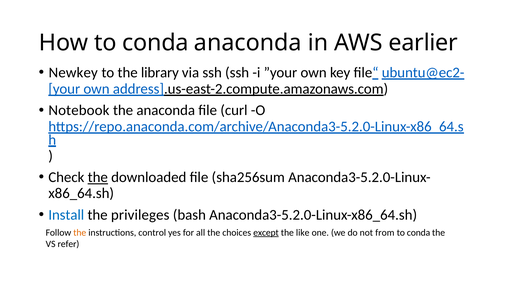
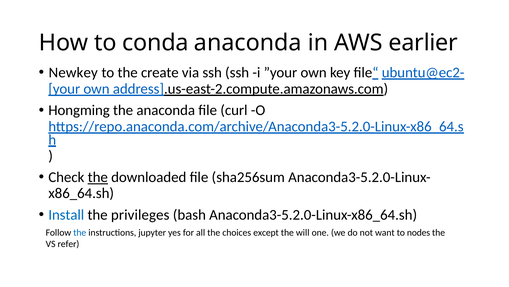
library: library -> create
Notebook: Notebook -> Hongming
the at (80, 232) colour: orange -> blue
control: control -> jupyter
except underline: present -> none
like: like -> will
from: from -> want
conda at (419, 232): conda -> nodes
